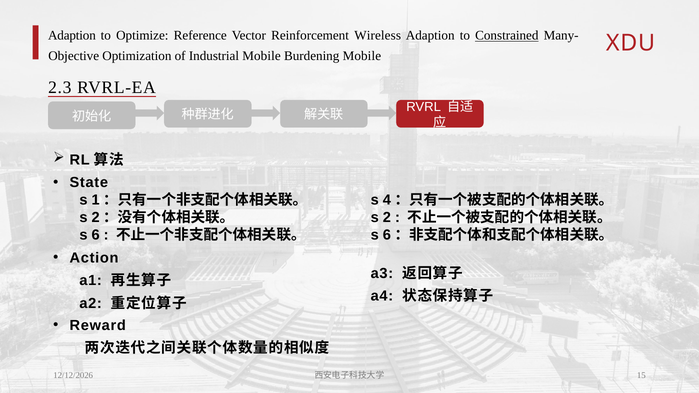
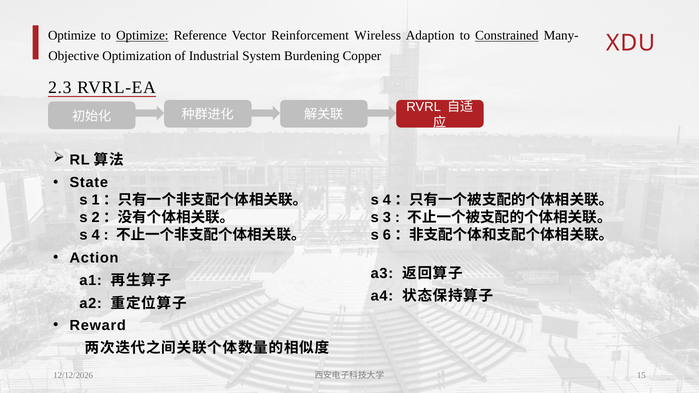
Adaption at (72, 36): Adaption -> Optimize
Optimize at (142, 36) underline: none -> present
Industrial Mobile: Mobile -> System
Burdening Mobile: Mobile -> Copper
2: 2 -> 3
6: 6 -> 4
